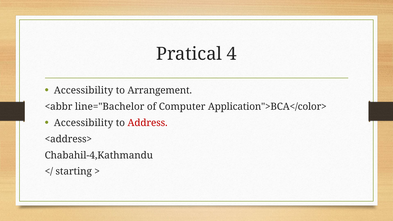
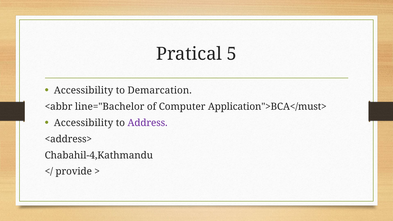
4: 4 -> 5
Arrangement: Arrangement -> Demarcation
Application">BCA</color>: Application">BCA</color> -> Application">BCA</must>
Address colour: red -> purple
starting: starting -> provide
